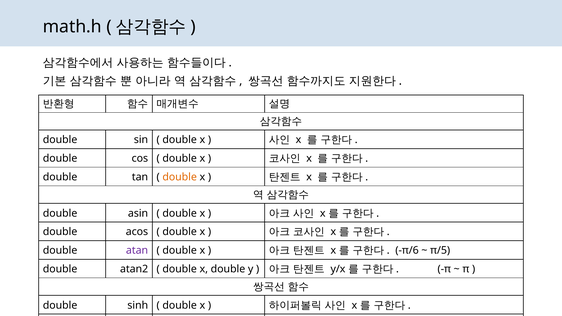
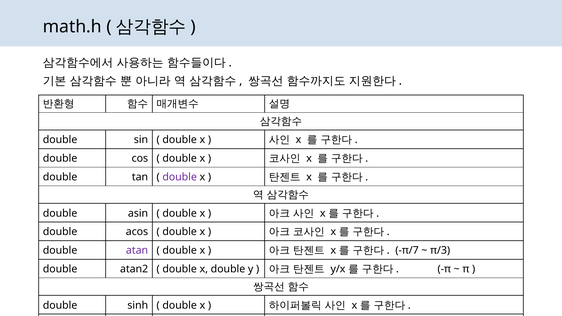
double at (180, 177) colour: orange -> purple
π/6: π/6 -> π/7
π/5: π/5 -> π/3
